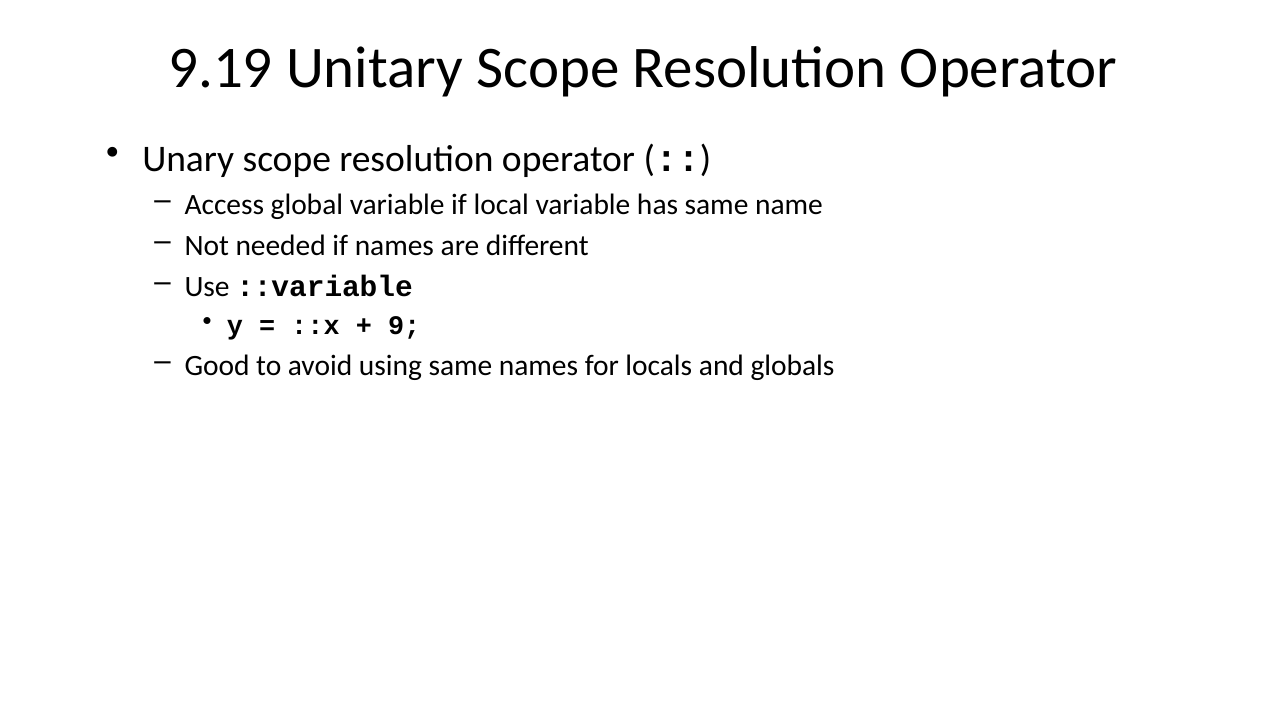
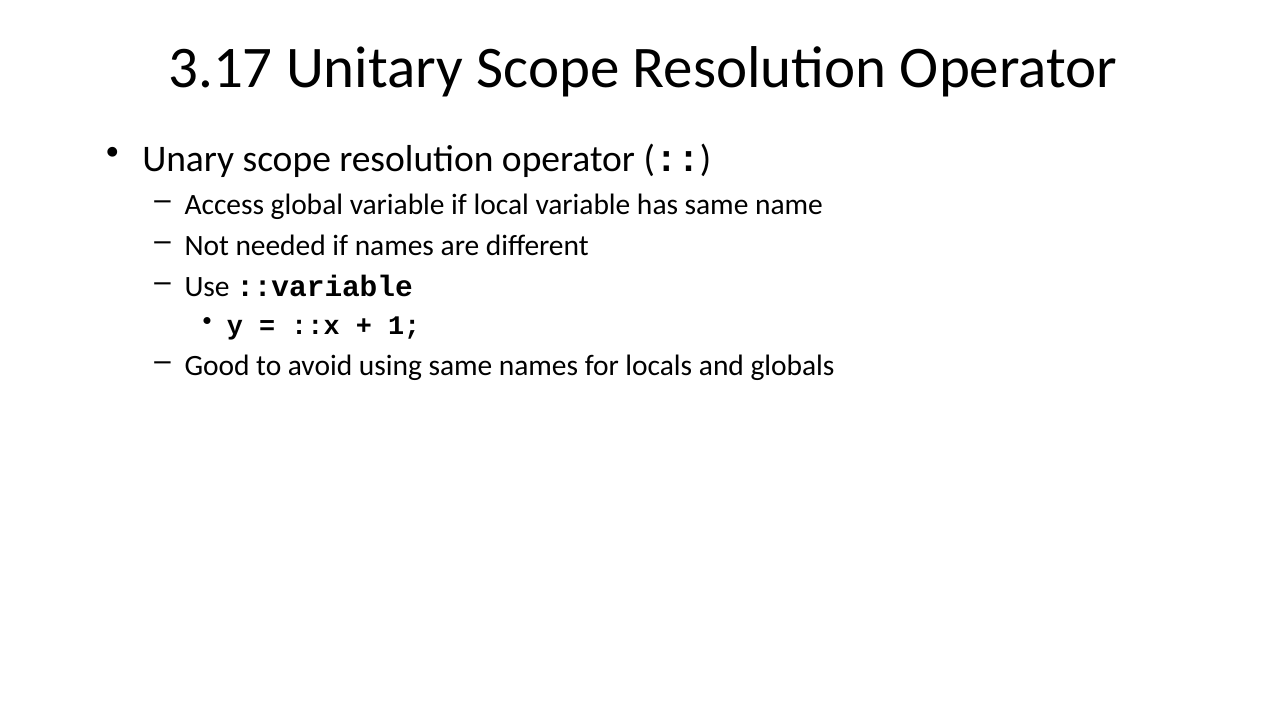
9.19: 9.19 -> 3.17
9: 9 -> 1
